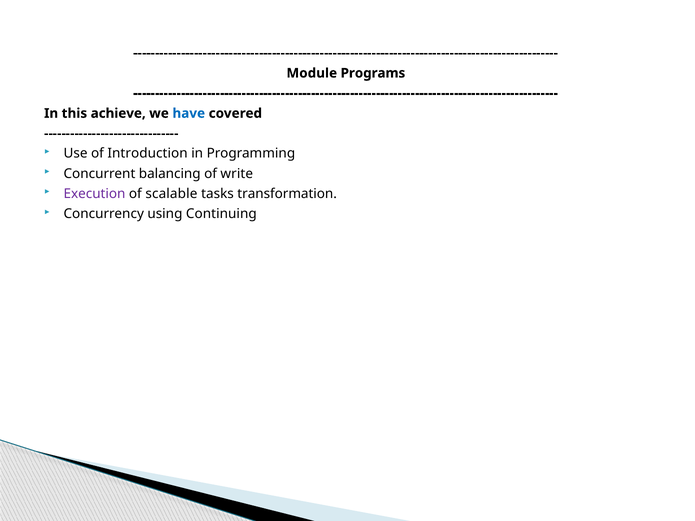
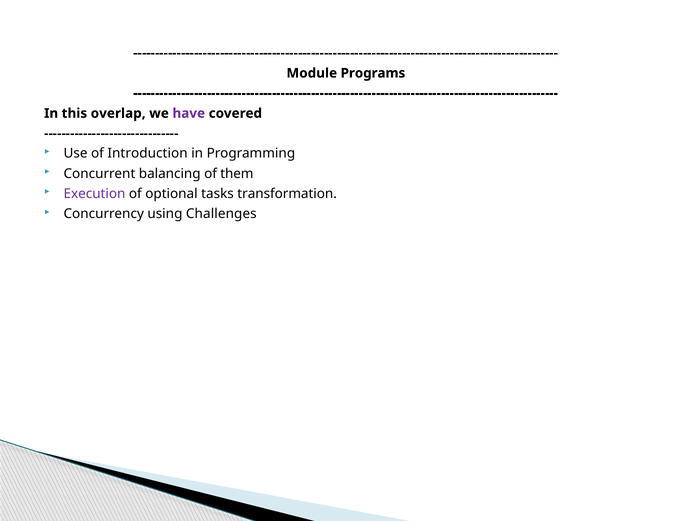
achieve: achieve -> overlap
have colour: blue -> purple
write: write -> them
scalable: scalable -> optional
Continuing: Continuing -> Challenges
